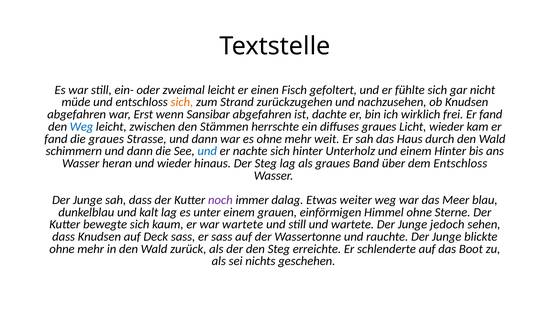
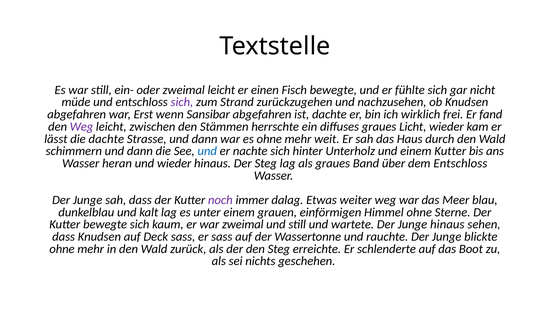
Fisch gefoltert: gefoltert -> bewegte
sich at (182, 102) colour: orange -> purple
Weg at (82, 127) colour: blue -> purple
fand at (56, 139): fand -> lässt
die graues: graues -> dachte
einem Hinter: Hinter -> Kutter
war wartete: wartete -> zweimal
Junge jedoch: jedoch -> hinaus
